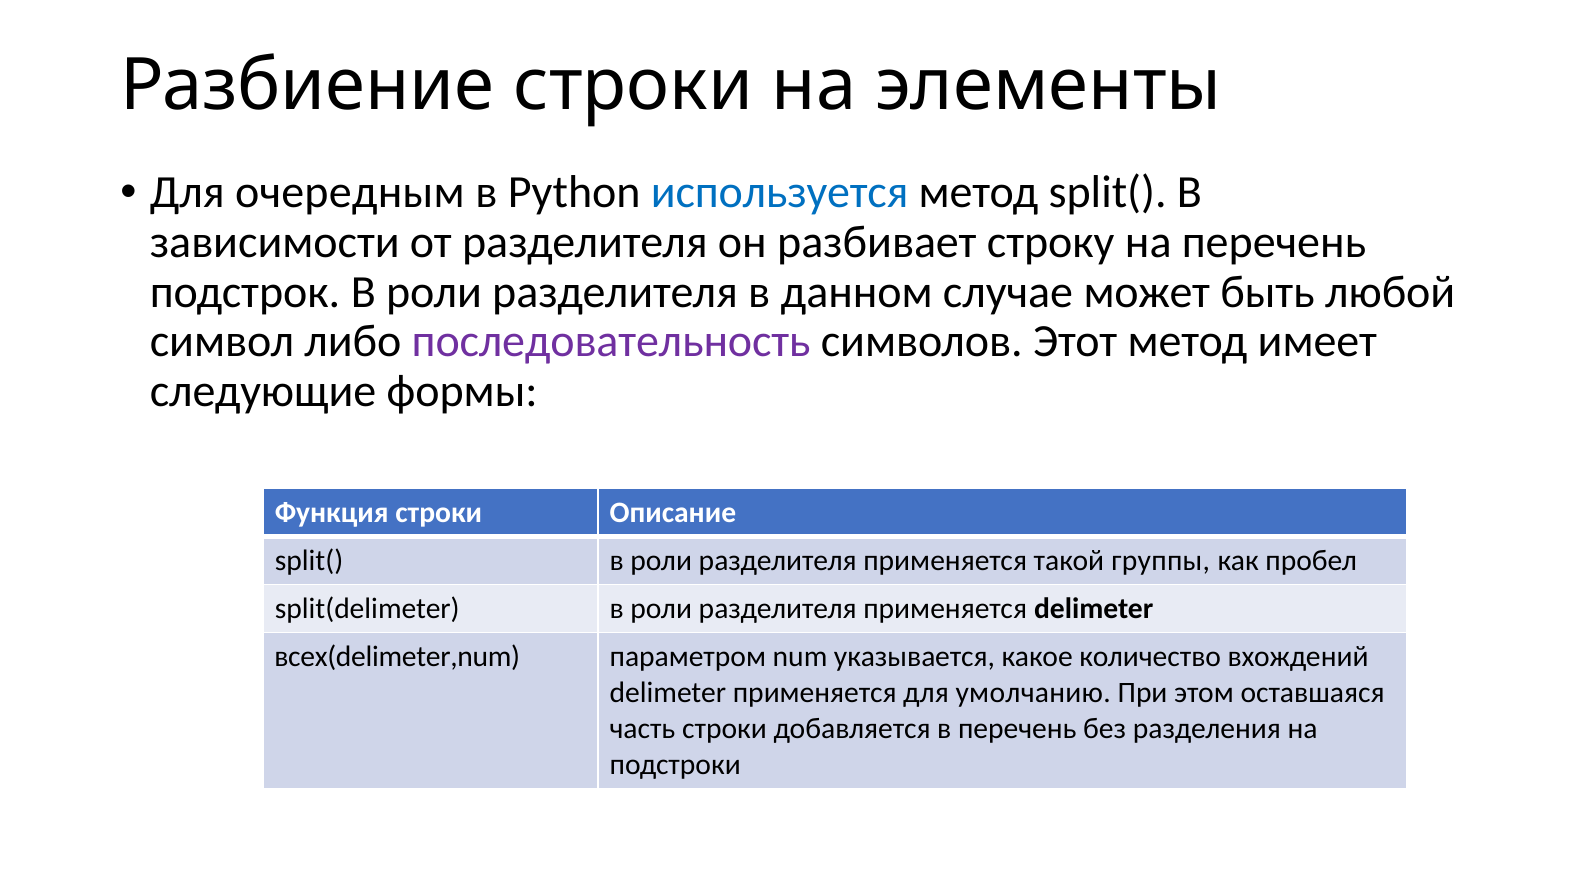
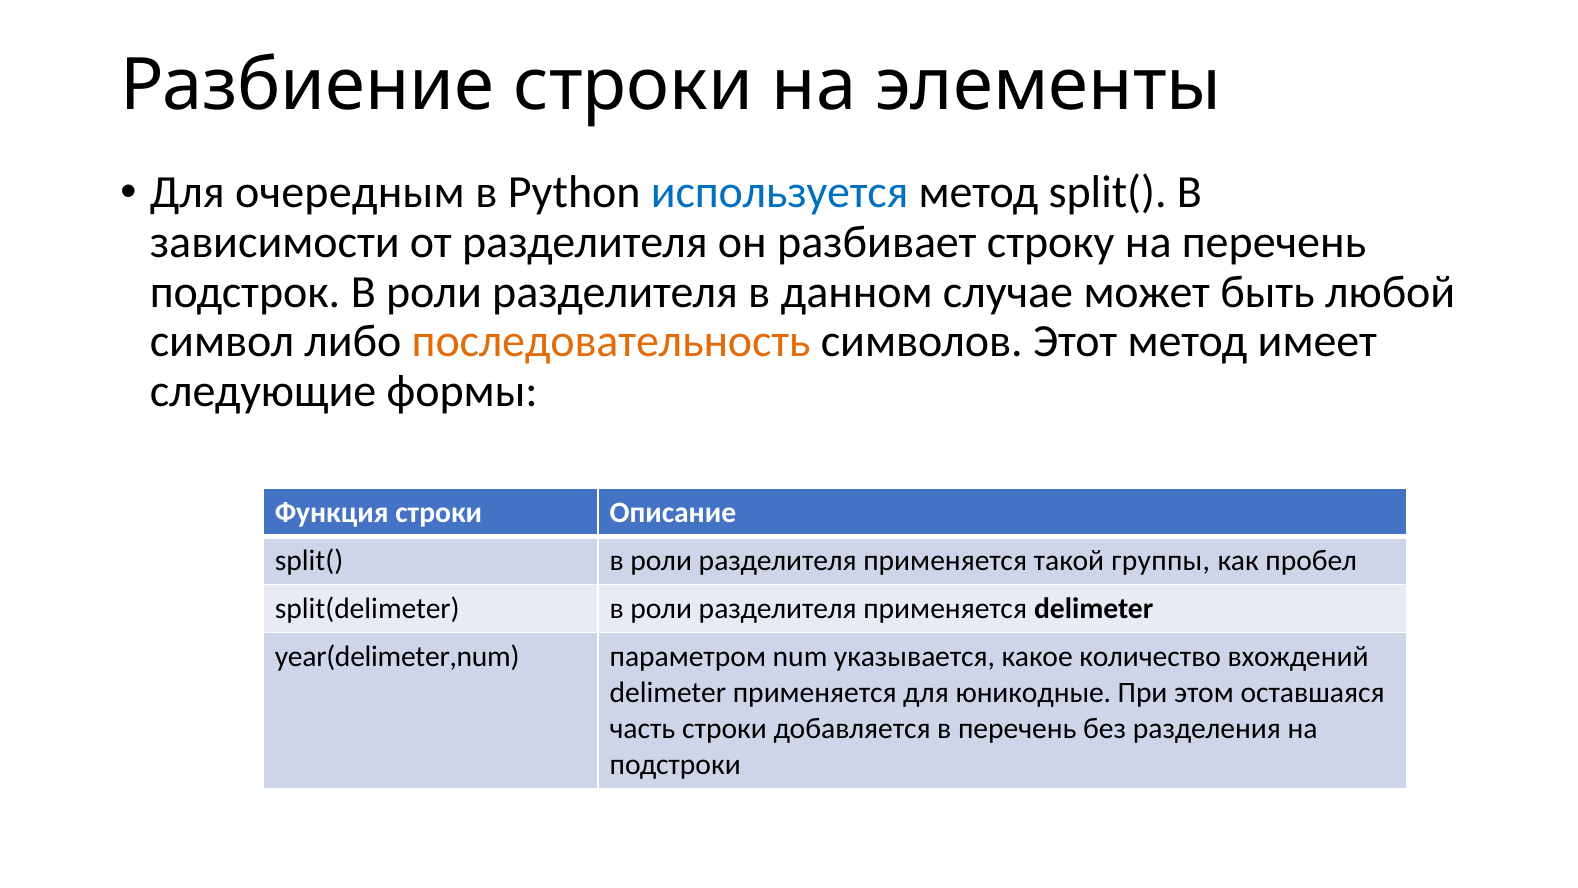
последовательность colour: purple -> orange
всех(delimeter,num: всех(delimeter,num -> year(delimeter,num
умолчанию: умолчанию -> юникодные
